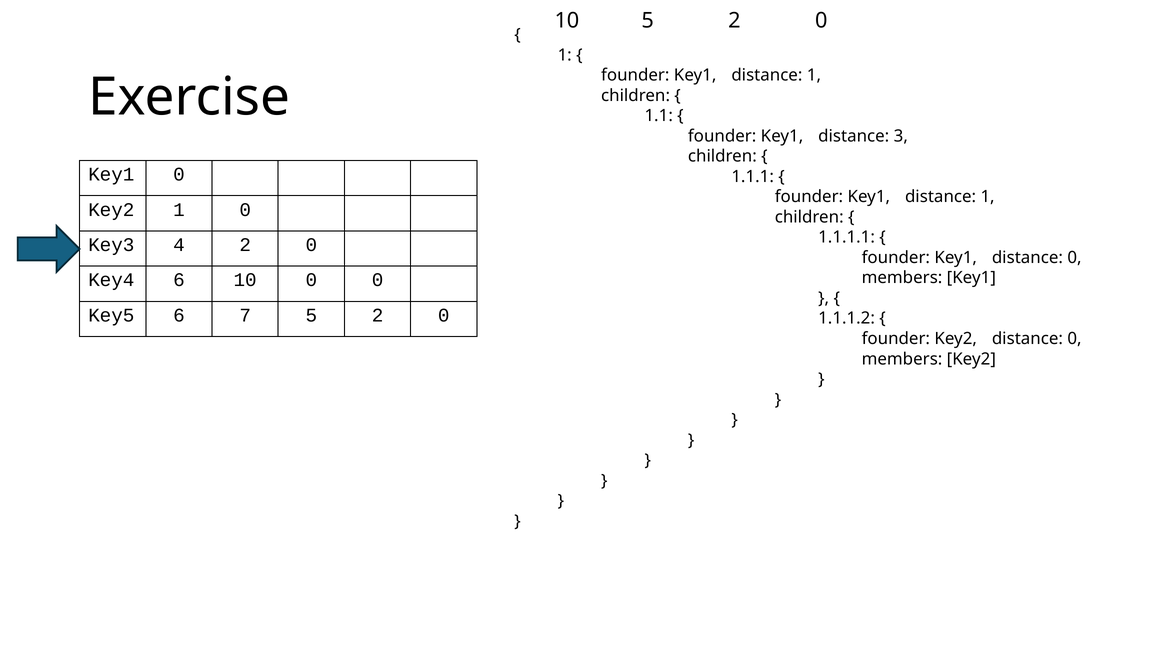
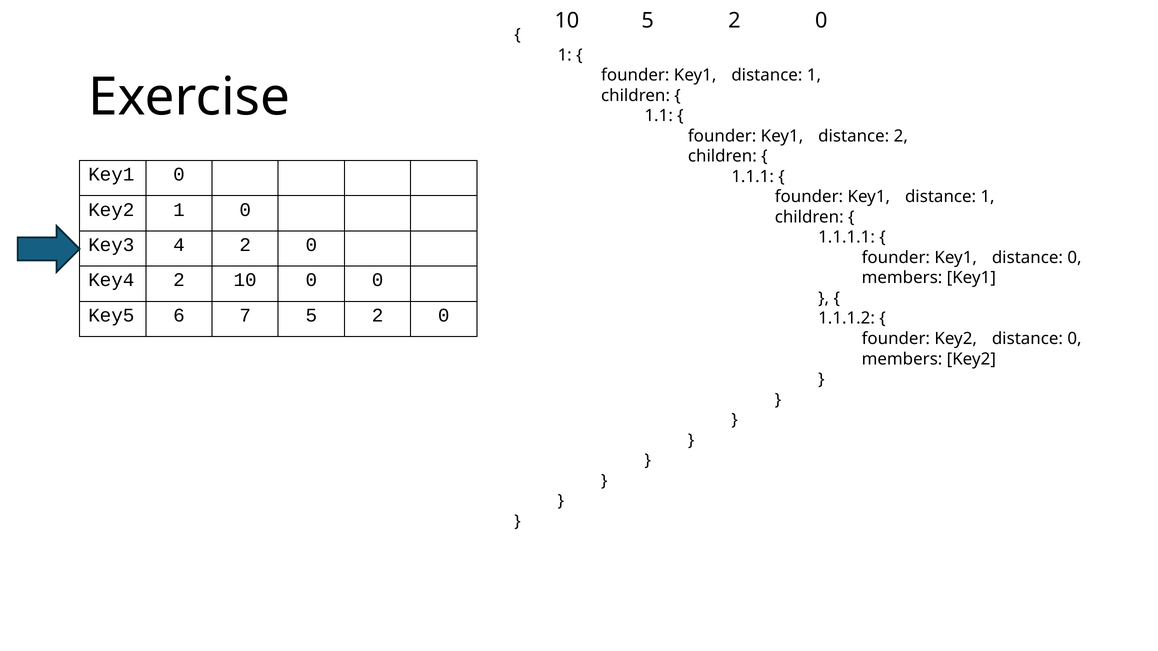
distance 3: 3 -> 2
Key4 6: 6 -> 2
